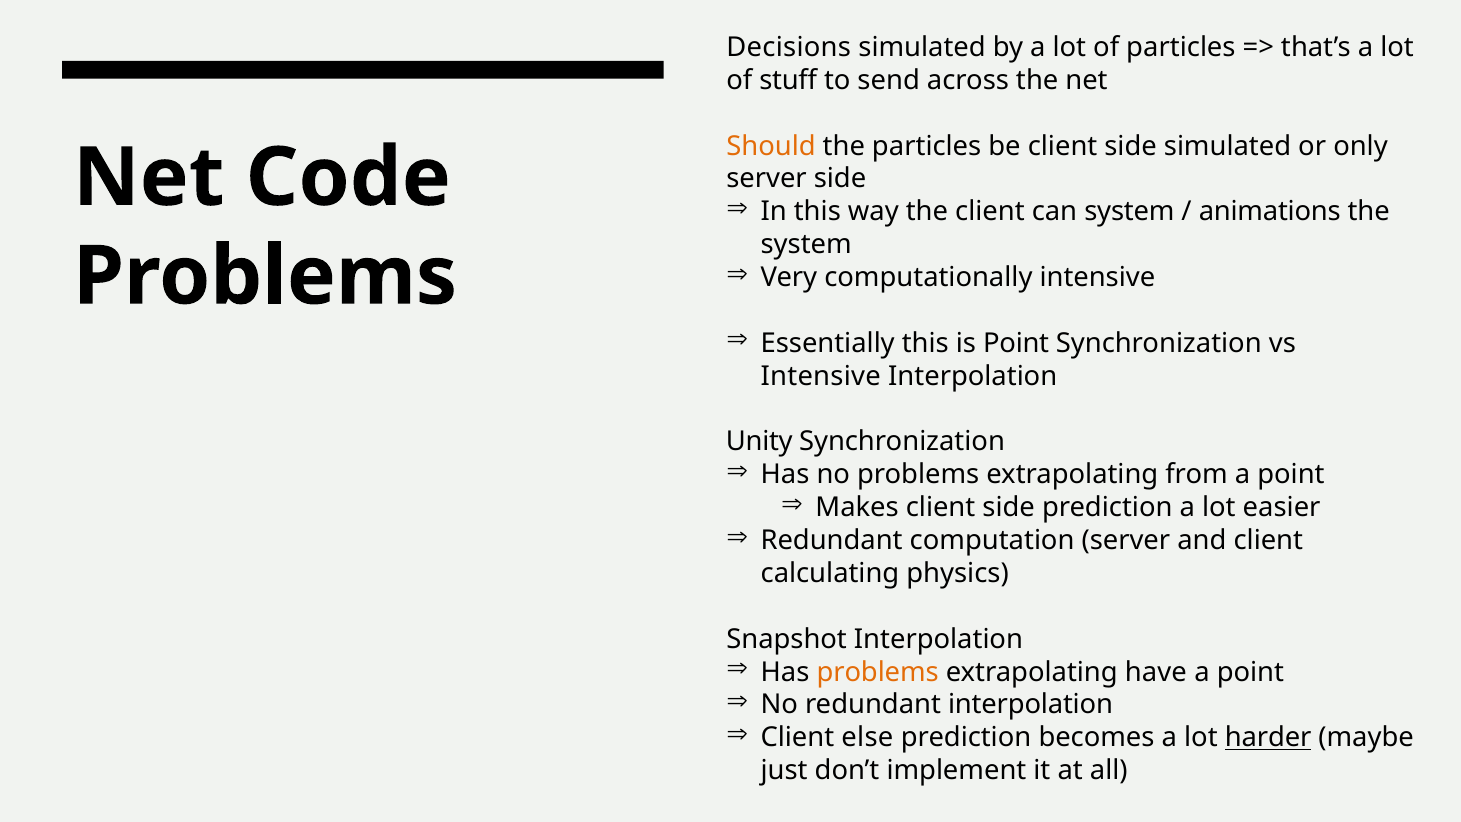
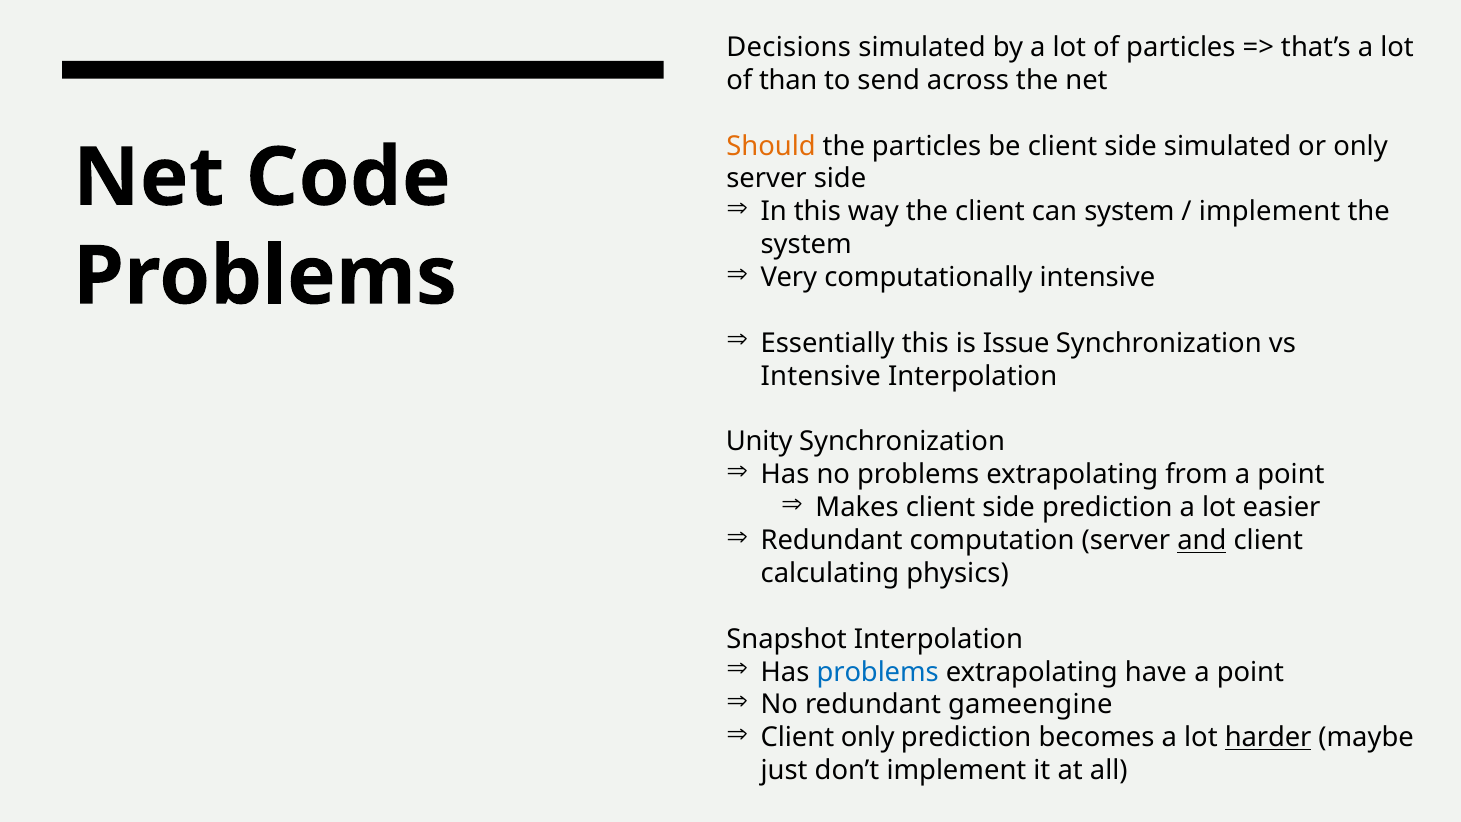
stuff: stuff -> than
animations at (1270, 212): animations -> implement
is Point: Point -> Issue
and underline: none -> present
problems at (878, 672) colour: orange -> blue
redundant interpolation: interpolation -> gameengine
Client else: else -> only
